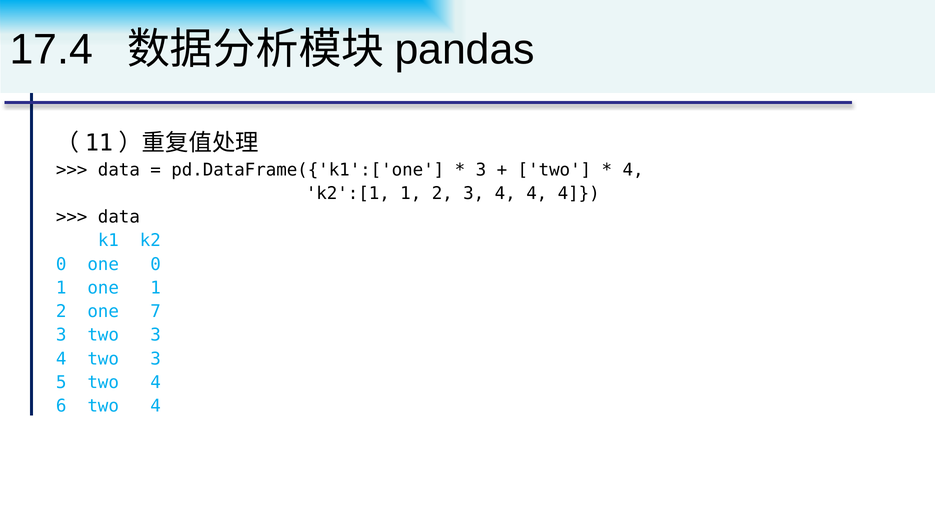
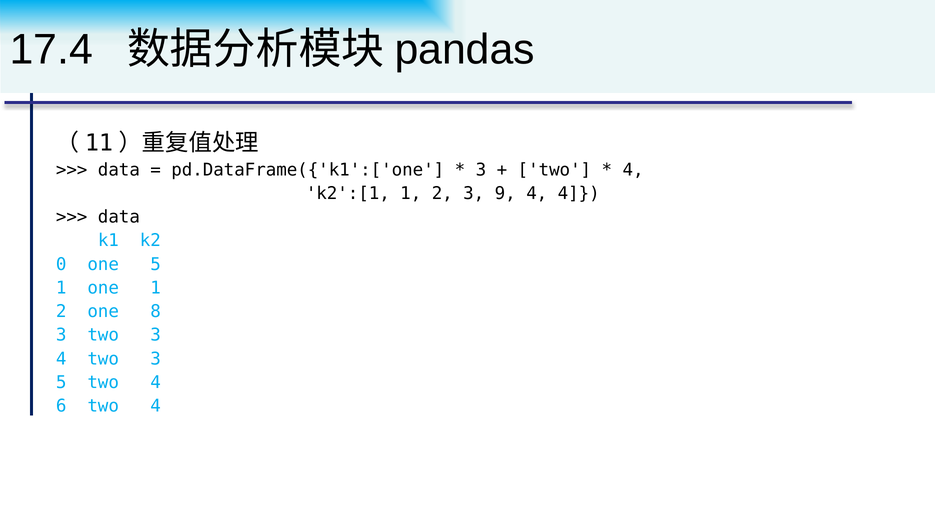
2 3 4: 4 -> 9
one 0: 0 -> 5
7: 7 -> 8
